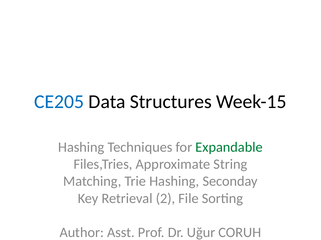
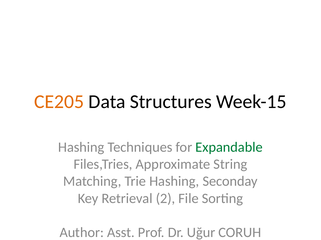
CE205 colour: blue -> orange
